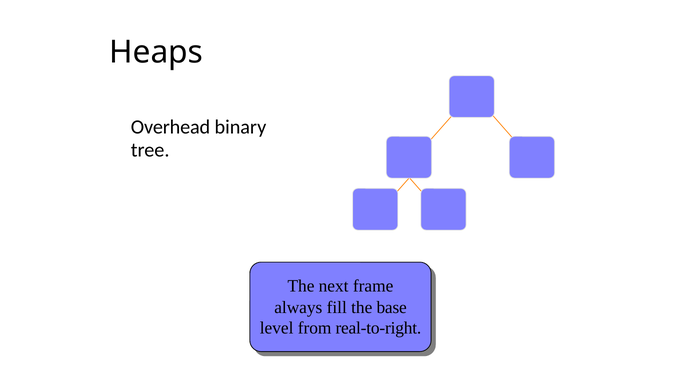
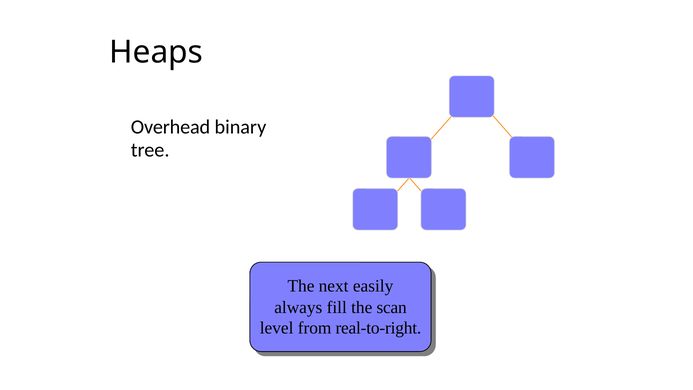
frame: frame -> easily
base: base -> scan
